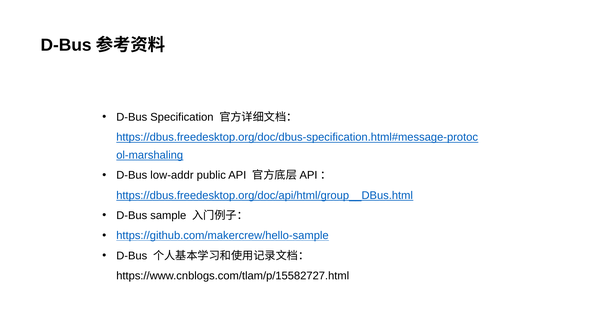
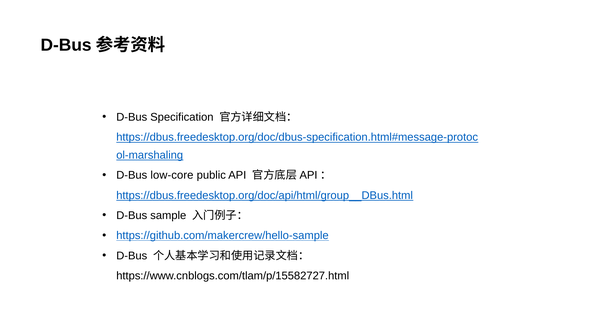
low-addr: low-addr -> low-core
